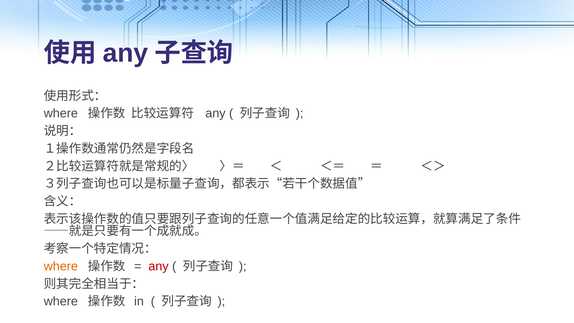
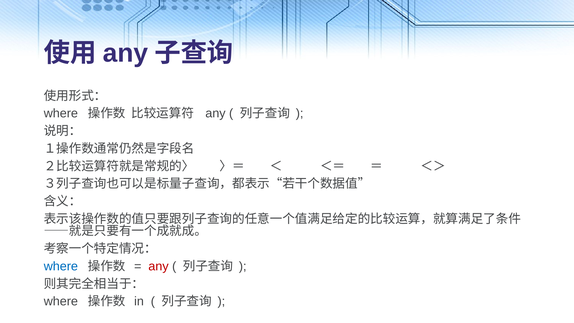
where at (61, 266) colour: orange -> blue
